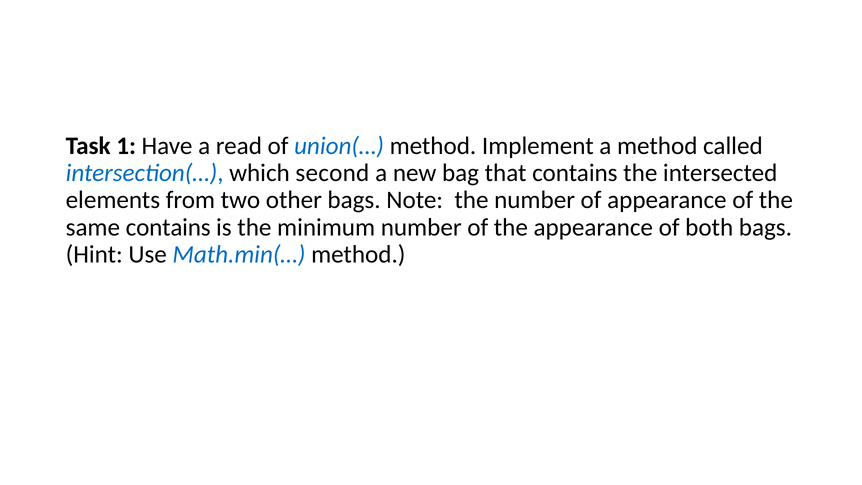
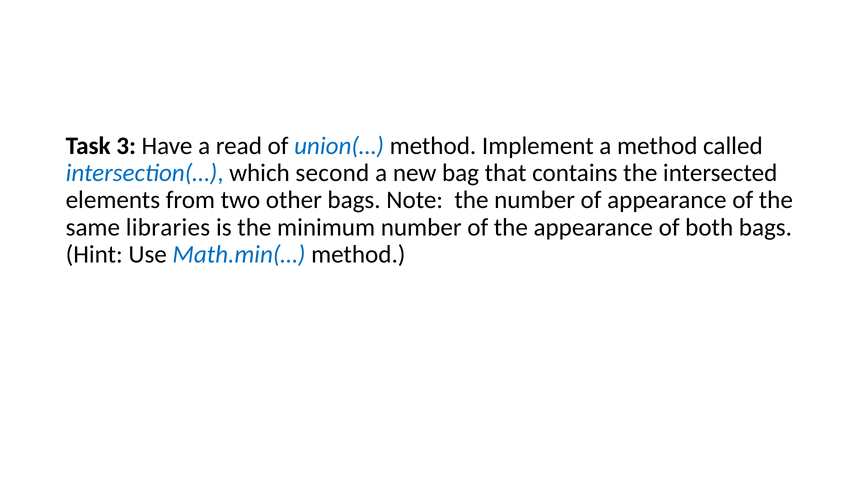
1: 1 -> 3
same contains: contains -> libraries
